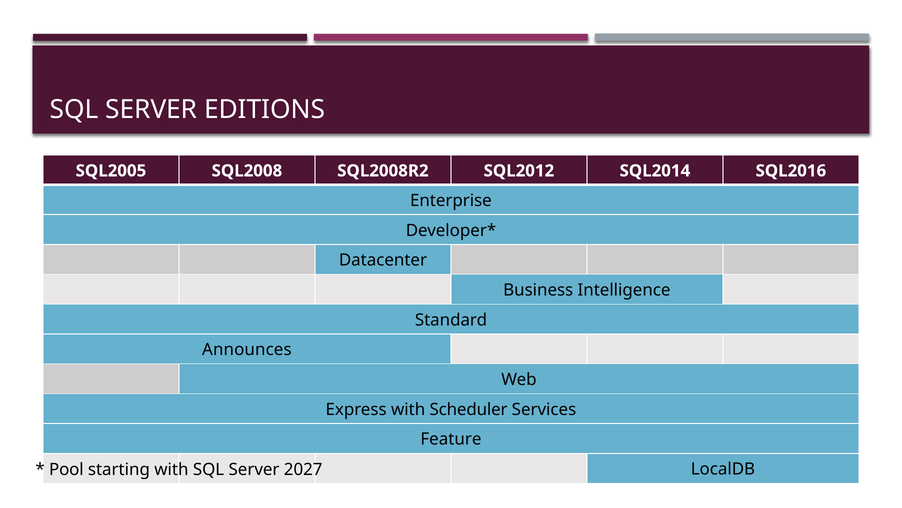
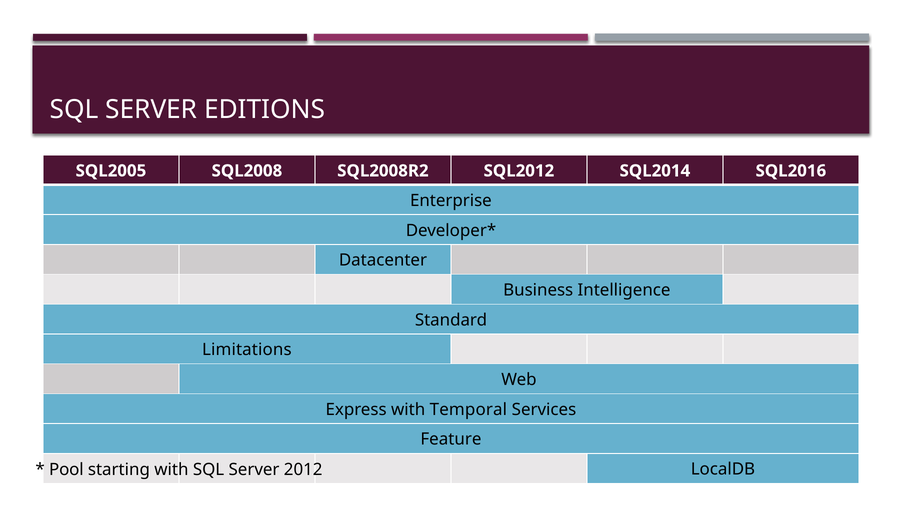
Announces: Announces -> Limitations
Scheduler: Scheduler -> Temporal
2027: 2027 -> 2012
